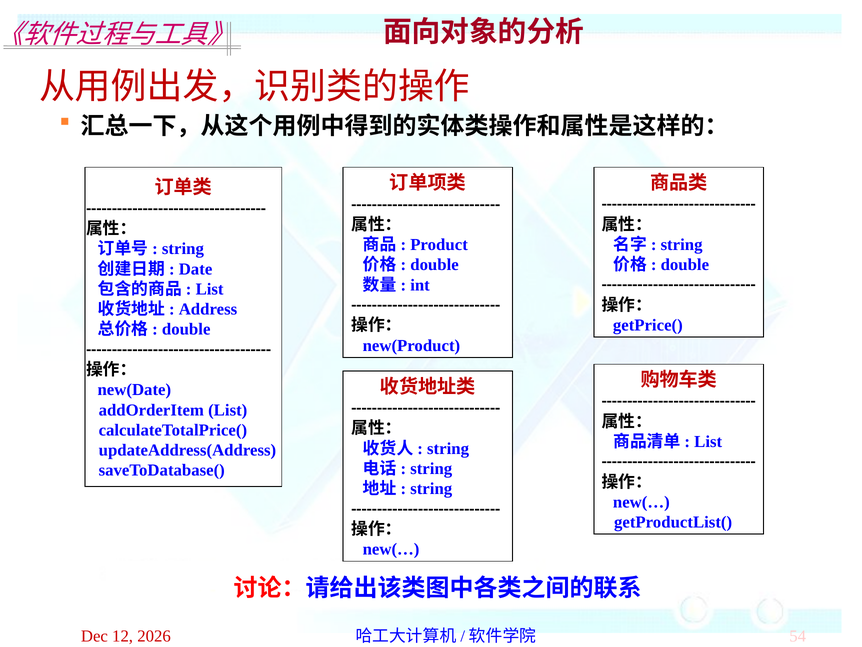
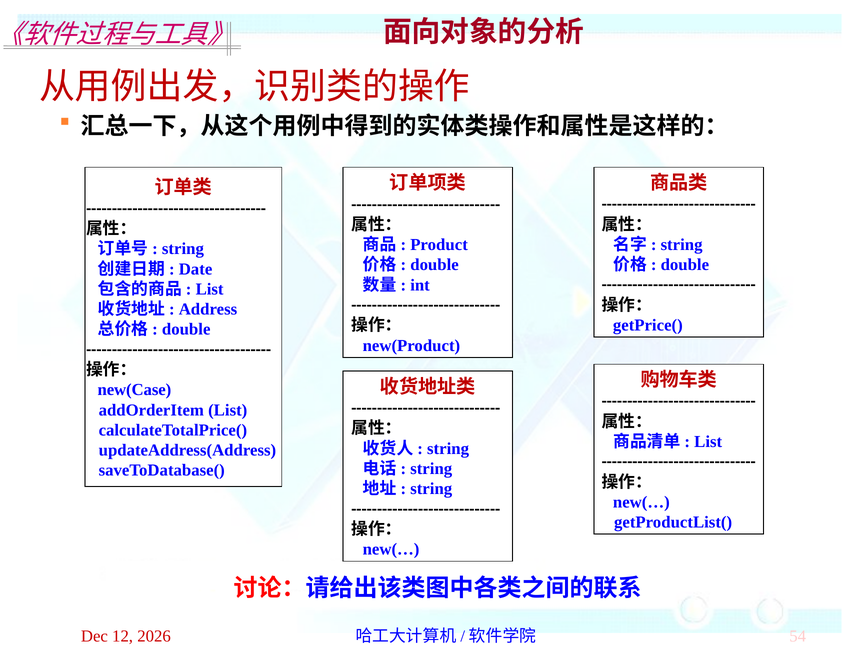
new(Date: new(Date -> new(Case
